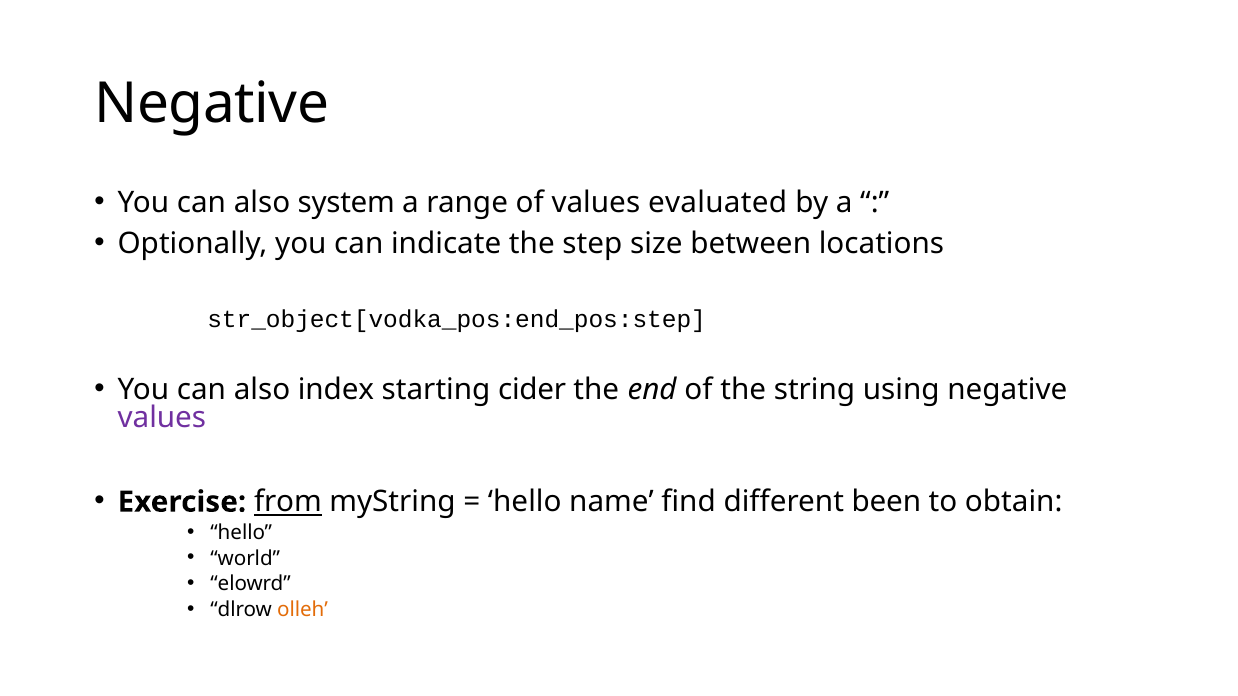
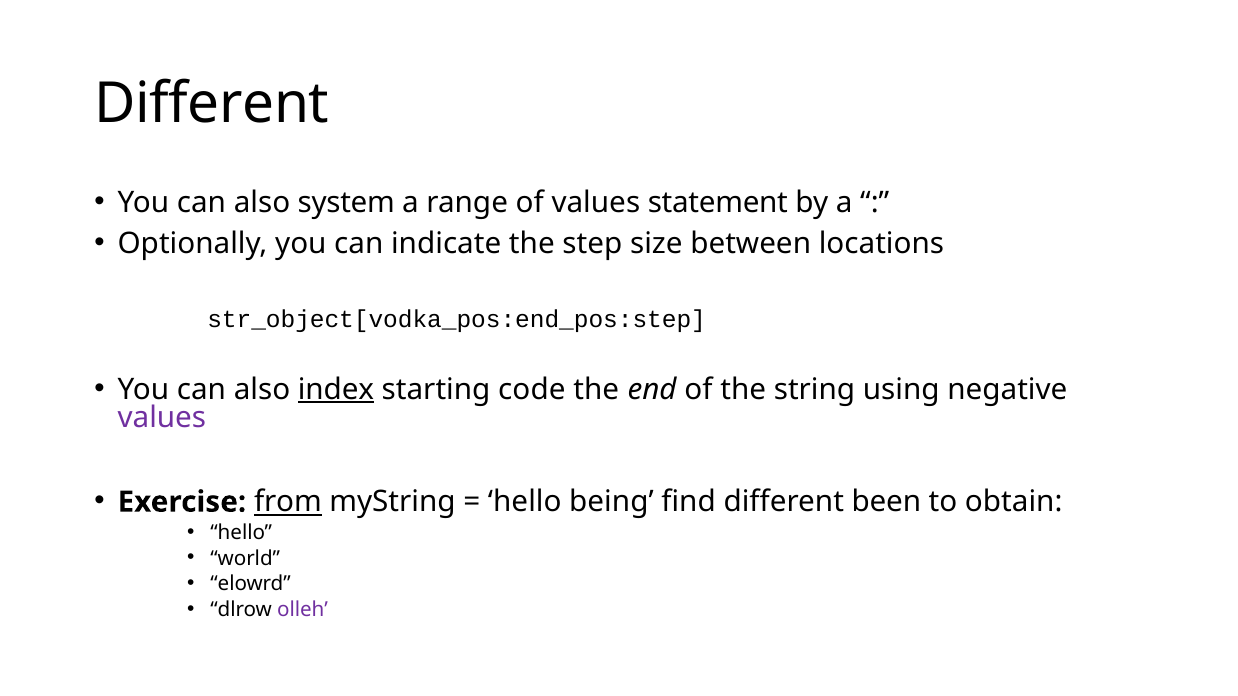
Negative at (212, 104): Negative -> Different
evaluated: evaluated -> statement
index underline: none -> present
cider: cider -> code
name: name -> being
olleh colour: orange -> purple
